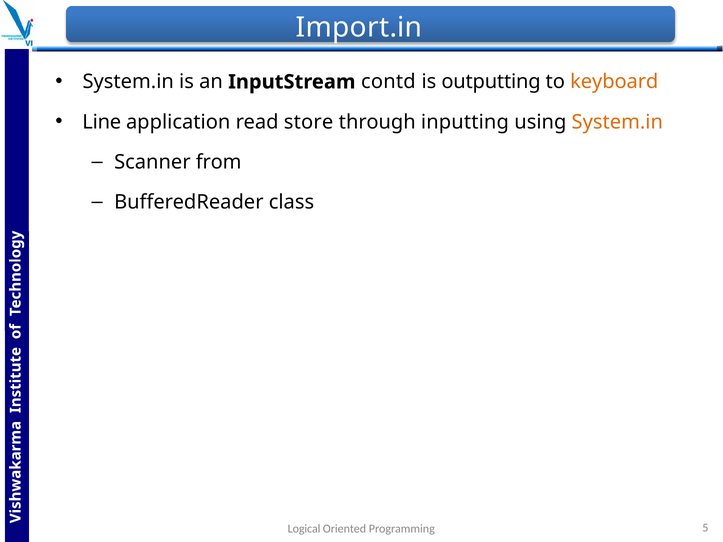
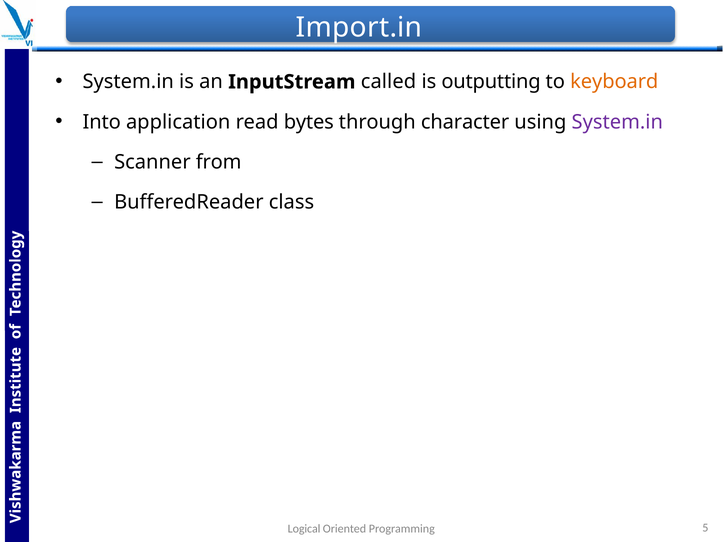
contd: contd -> called
Line: Line -> Into
store: store -> bytes
inputting: inputting -> character
System.in at (617, 122) colour: orange -> purple
